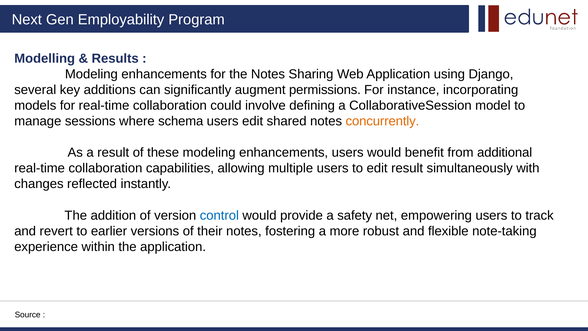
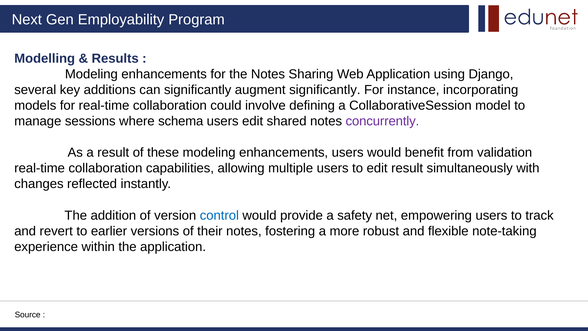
augment permissions: permissions -> significantly
concurrently colour: orange -> purple
additional: additional -> validation
